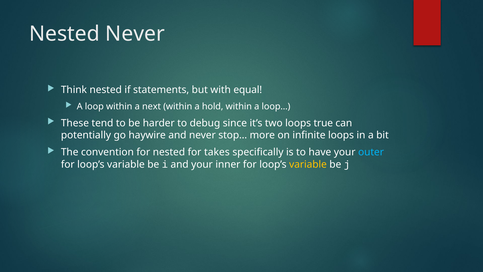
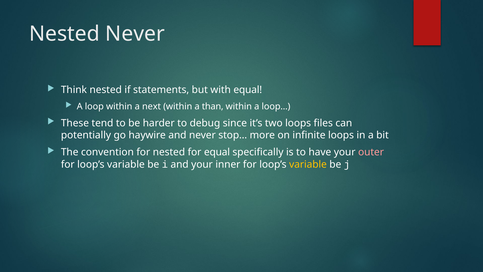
hold: hold -> than
true: true -> files
for takes: takes -> equal
outer colour: light blue -> pink
